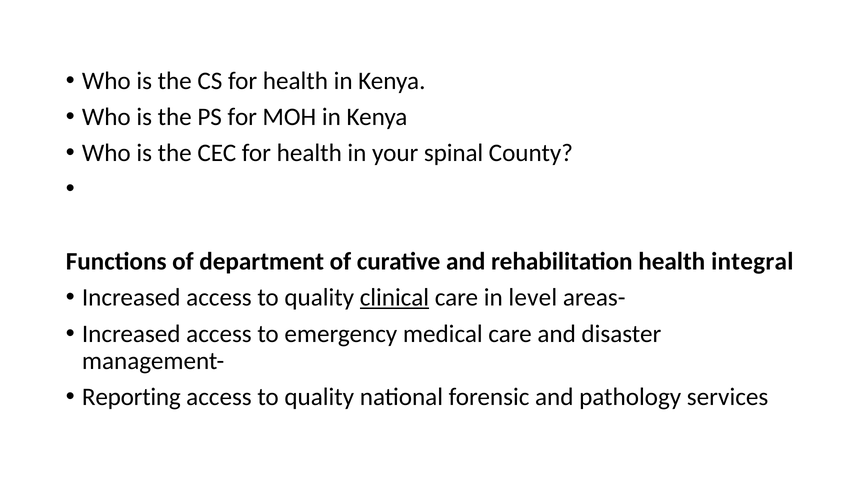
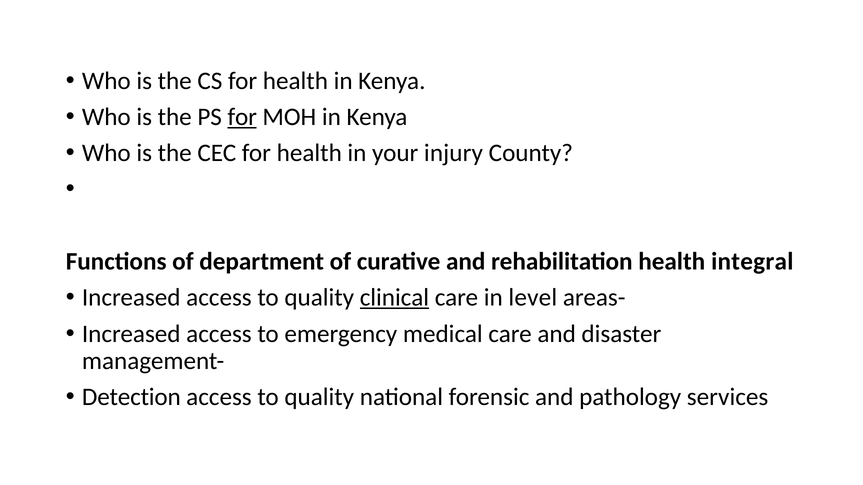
for at (242, 117) underline: none -> present
spinal: spinal -> injury
Reporting: Reporting -> Detection
